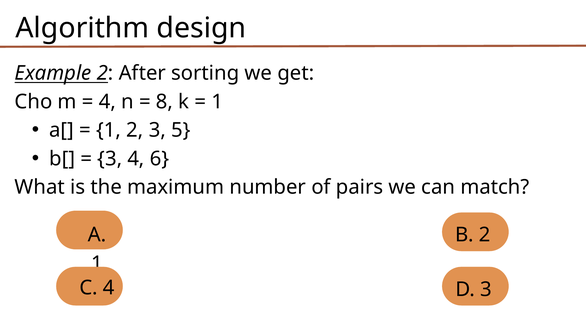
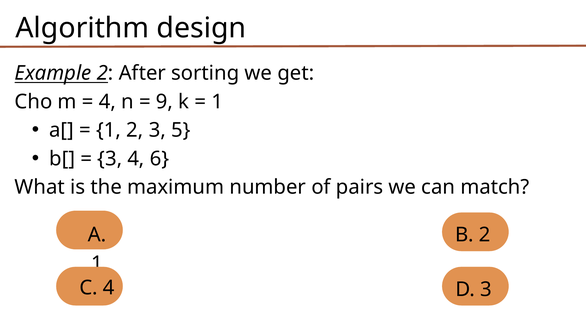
8: 8 -> 9
